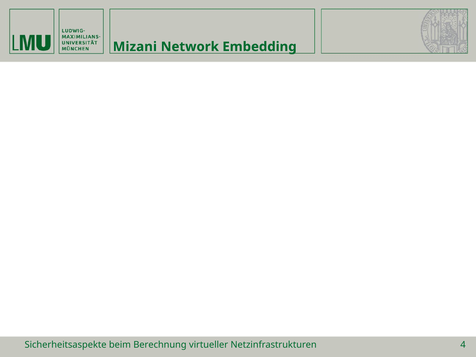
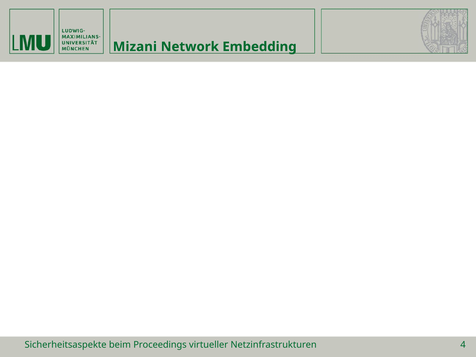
Berechnung: Berechnung -> Proceedings
